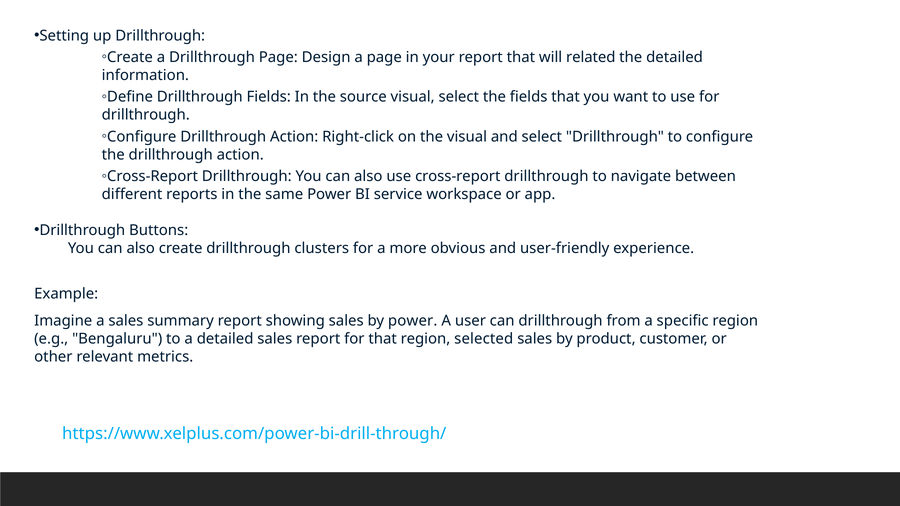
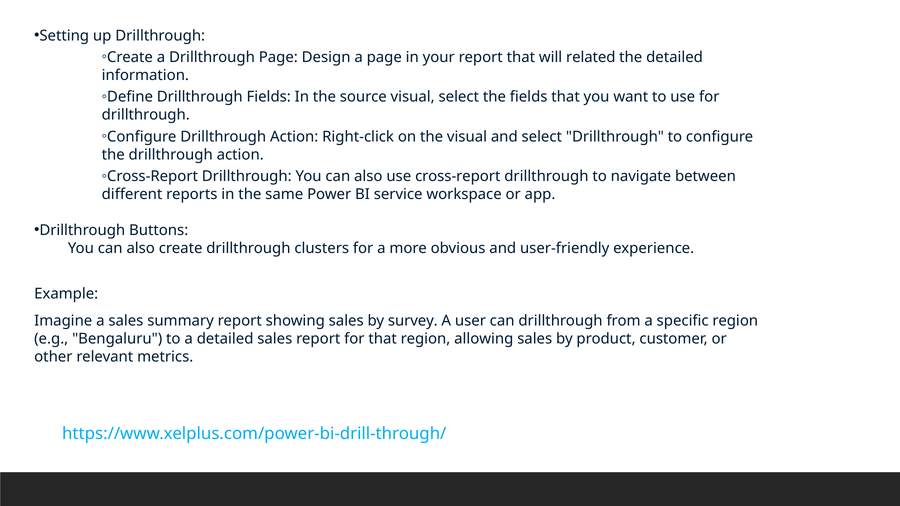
by power: power -> survey
selected: selected -> allowing
